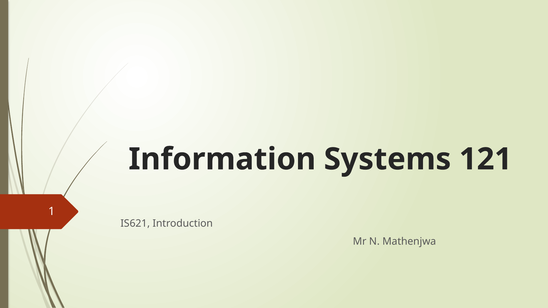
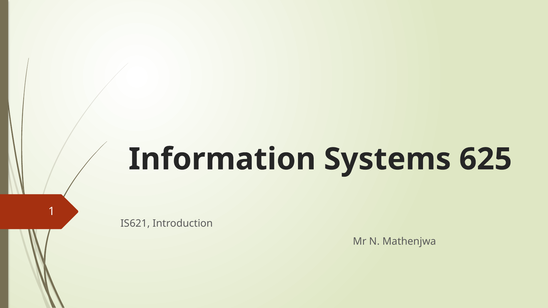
121: 121 -> 625
